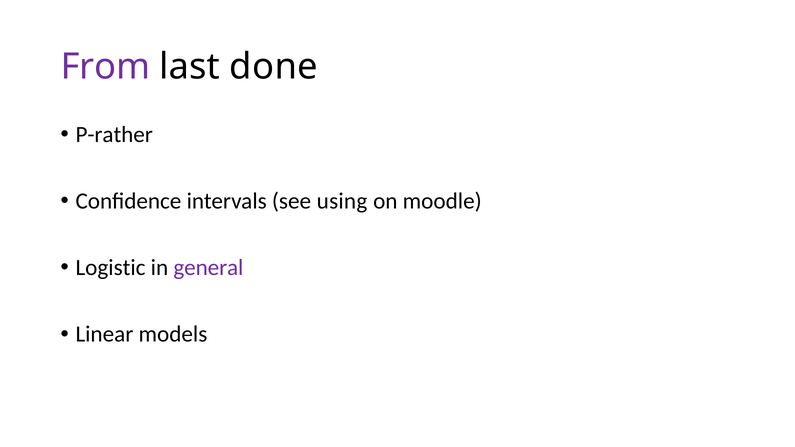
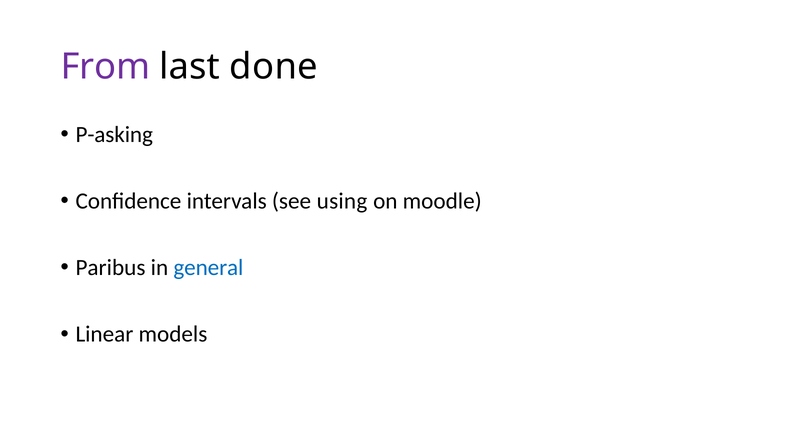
P-rather: P-rather -> P-asking
Logistic: Logistic -> Paribus
general colour: purple -> blue
